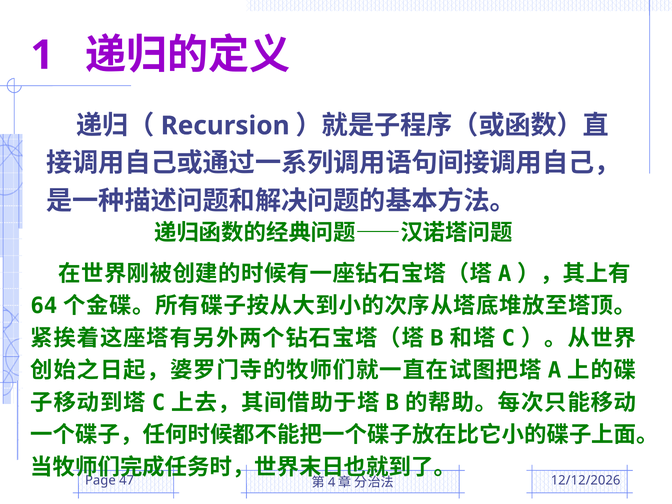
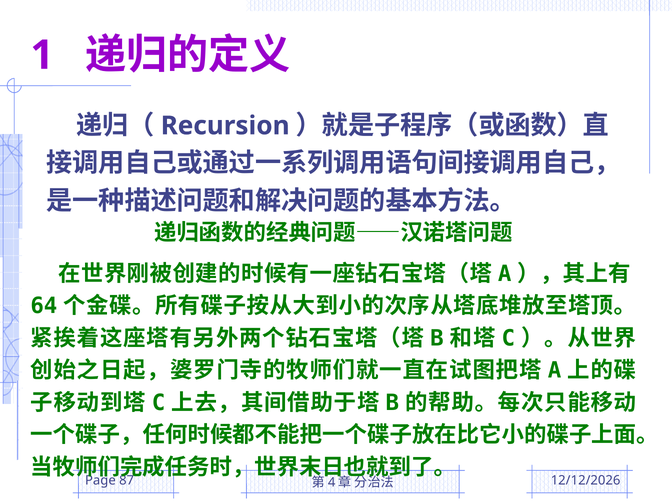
47: 47 -> 87
